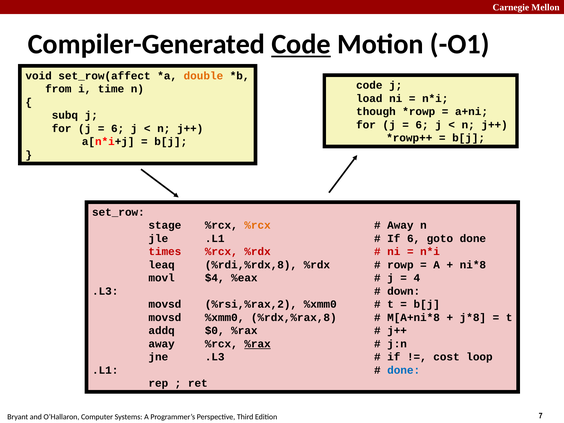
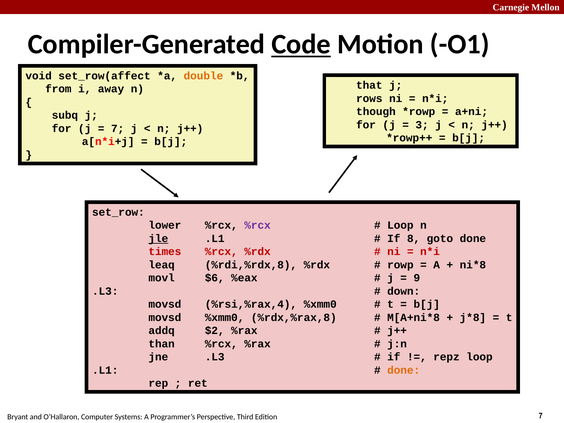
code at (369, 85): code -> that
time: time -> away
load: load -> rows
6 at (422, 125): 6 -> 3
6 at (118, 129): 6 -> 7
stage: stage -> lower
%rcx at (258, 225) colour: orange -> purple
Away at (400, 225): Away -> Loop
jle underline: none -> present
If 6: 6 -> 8
$4: $4 -> $6
4: 4 -> 9
%rsi,%rax,2: %rsi,%rax,2 -> %rsi,%rax,4
$0: $0 -> $2
away at (162, 344): away -> than
%rax at (258, 344) underline: present -> none
cost: cost -> repz
done at (404, 370) colour: blue -> orange
